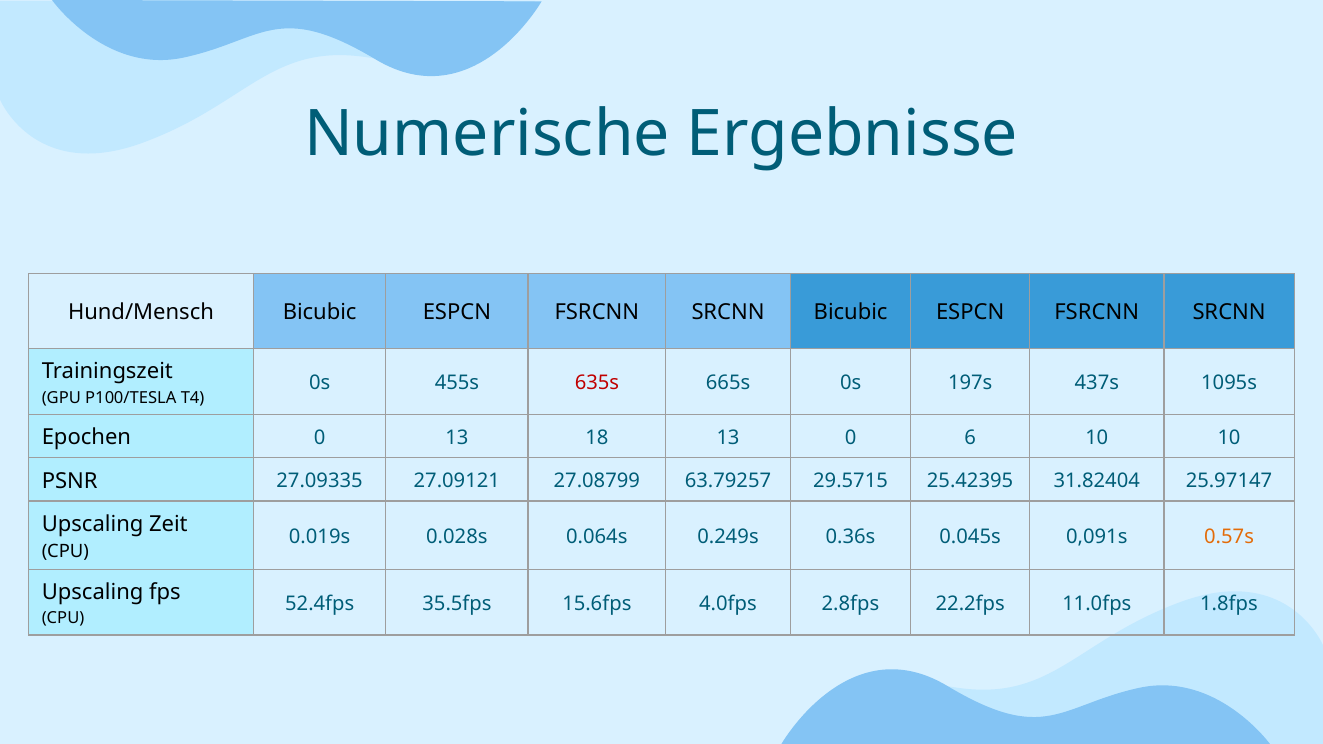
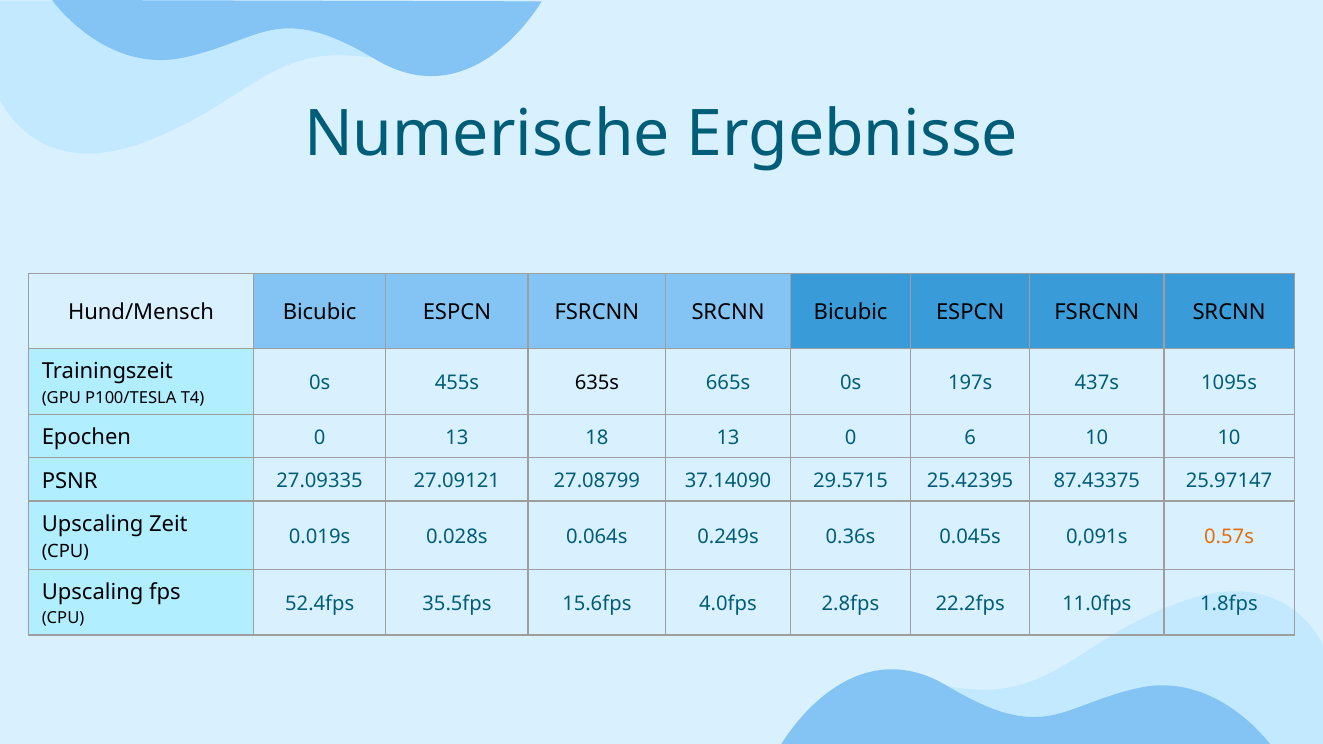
635s colour: red -> black
63.79257: 63.79257 -> 37.14090
31.82404: 31.82404 -> 87.43375
